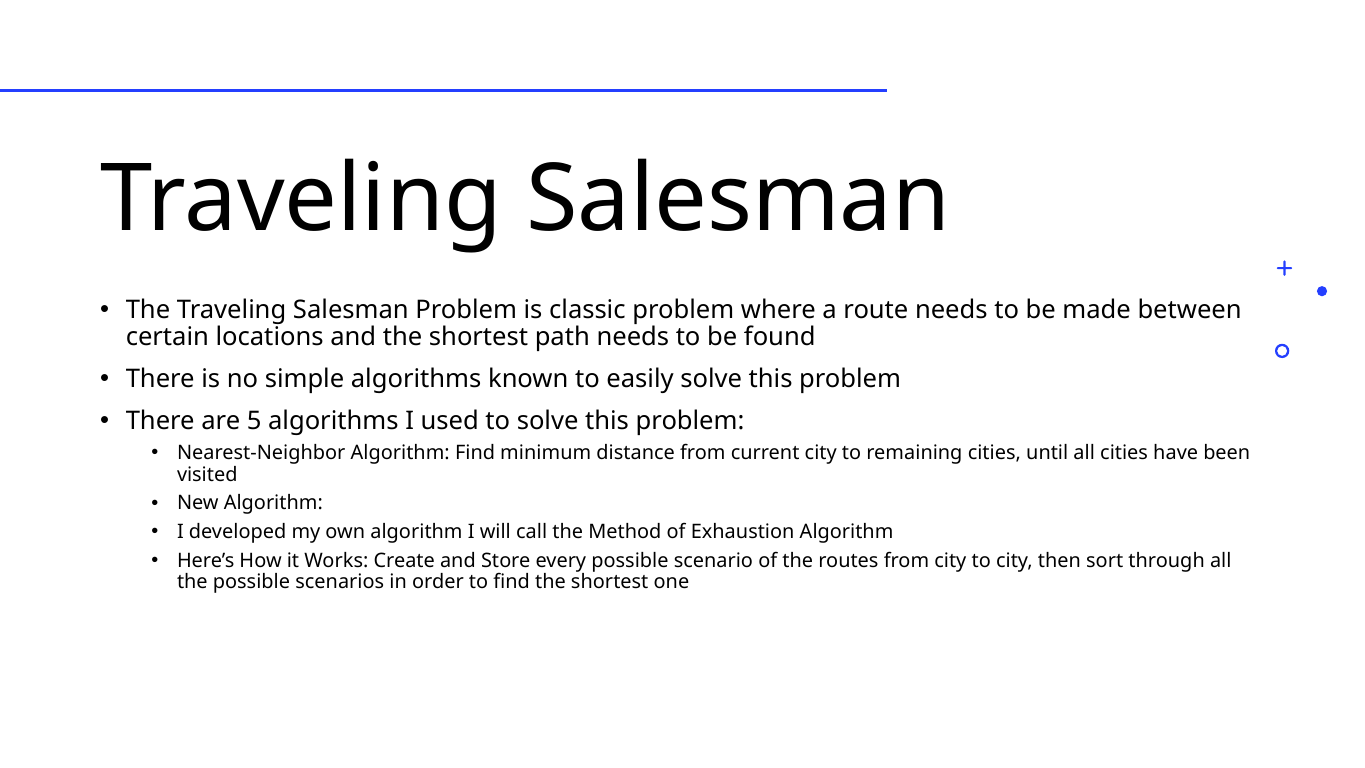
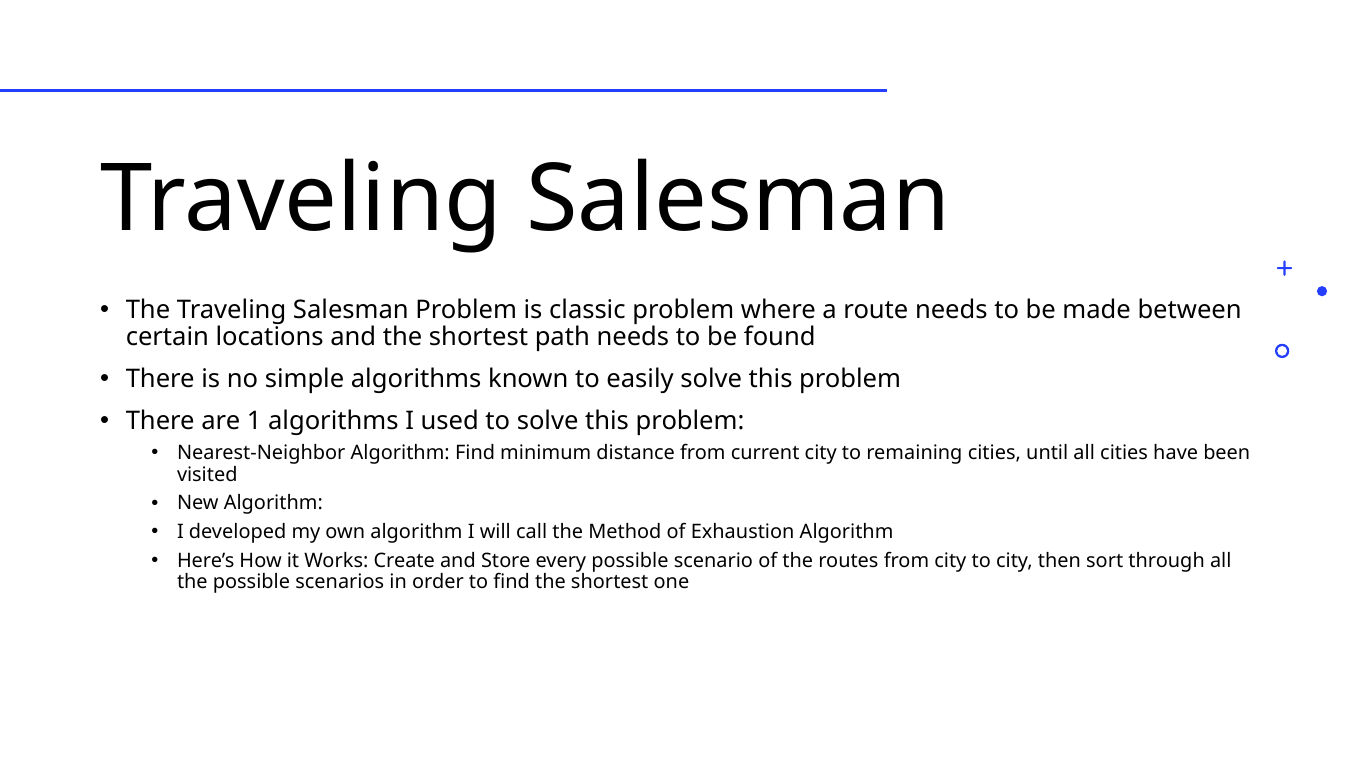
5: 5 -> 1
